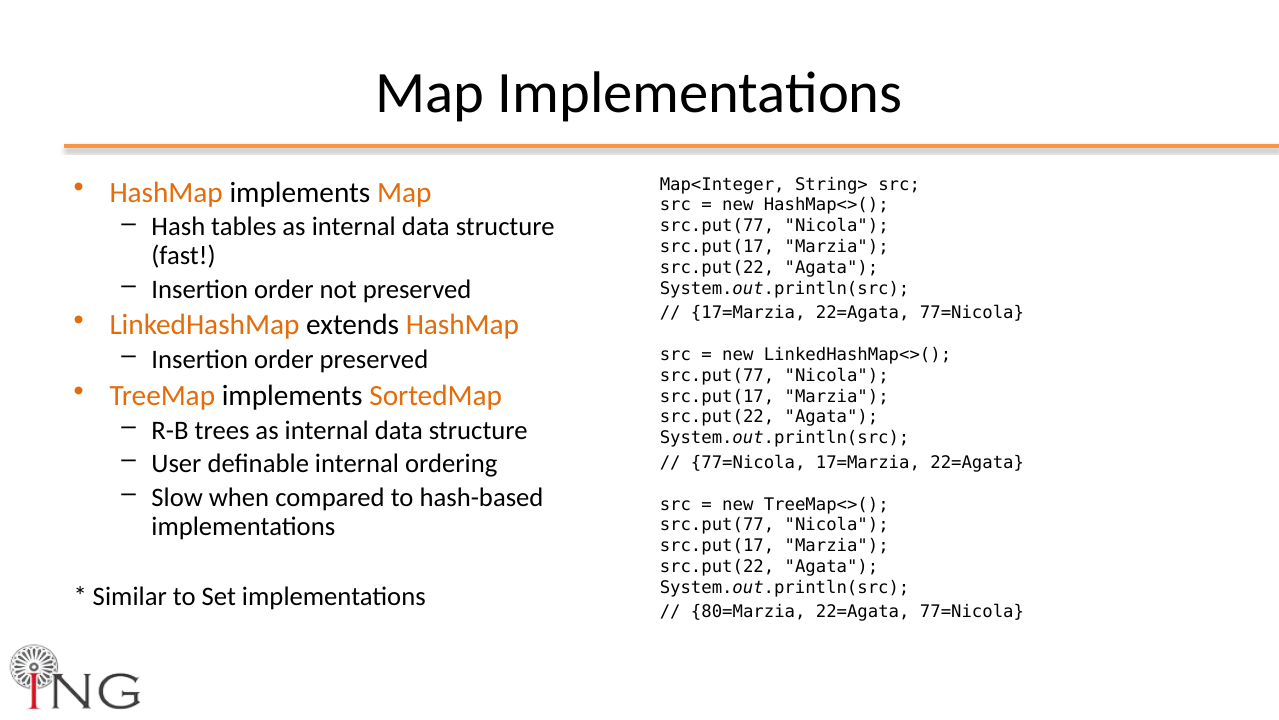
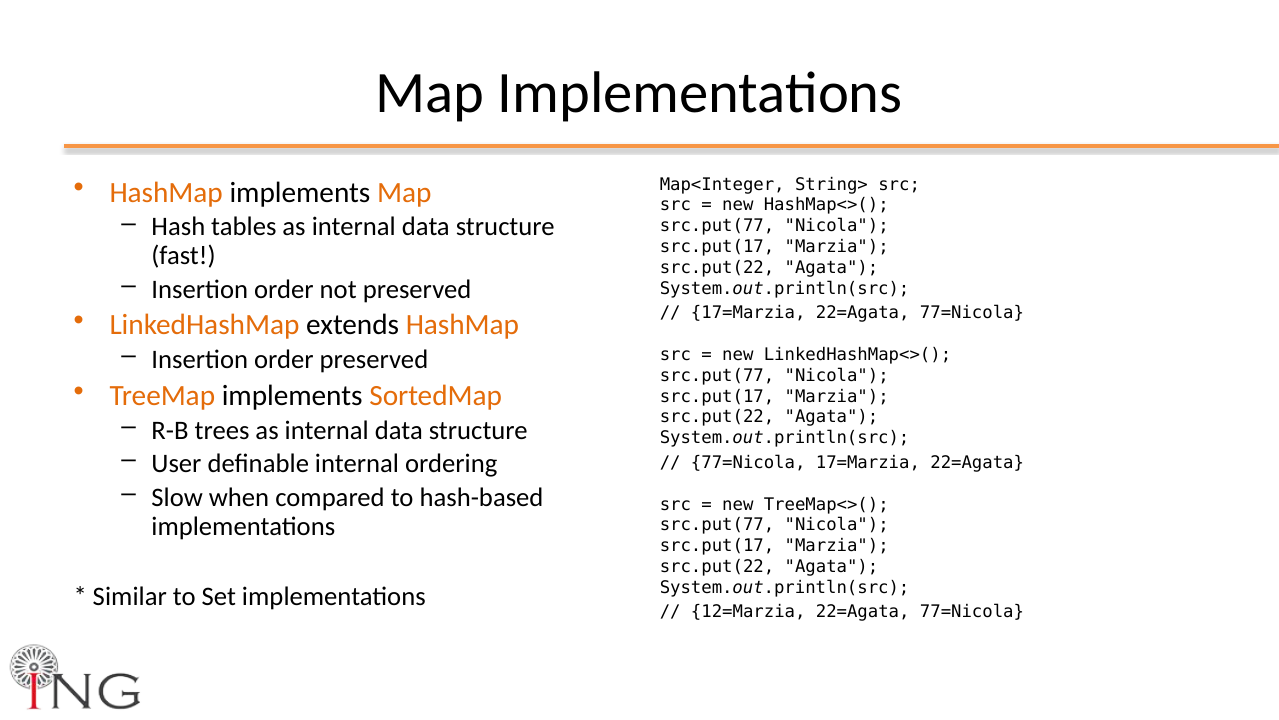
80=Marzia: 80=Marzia -> 12=Marzia
